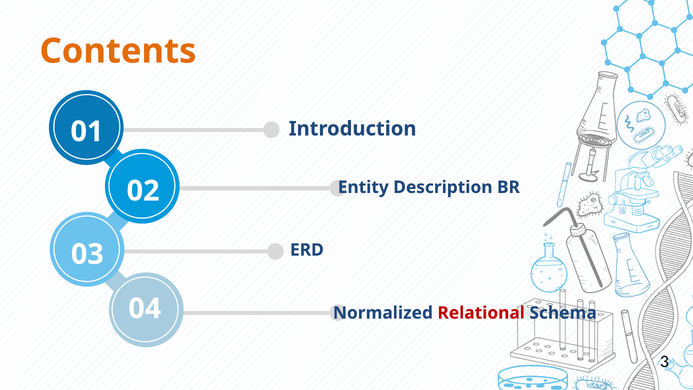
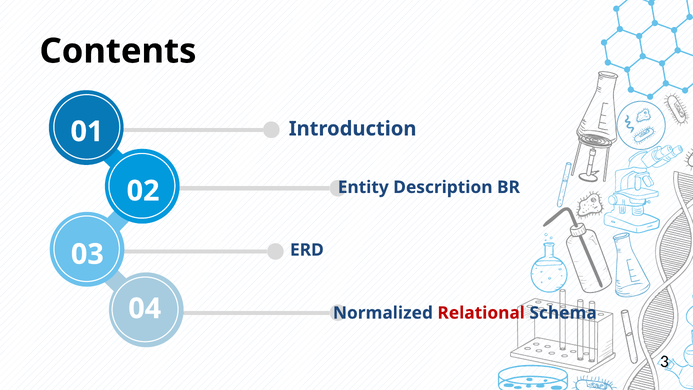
Contents colour: orange -> black
